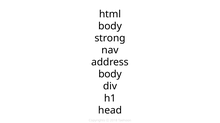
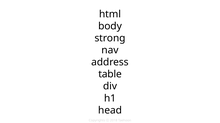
body at (110, 75): body -> table
